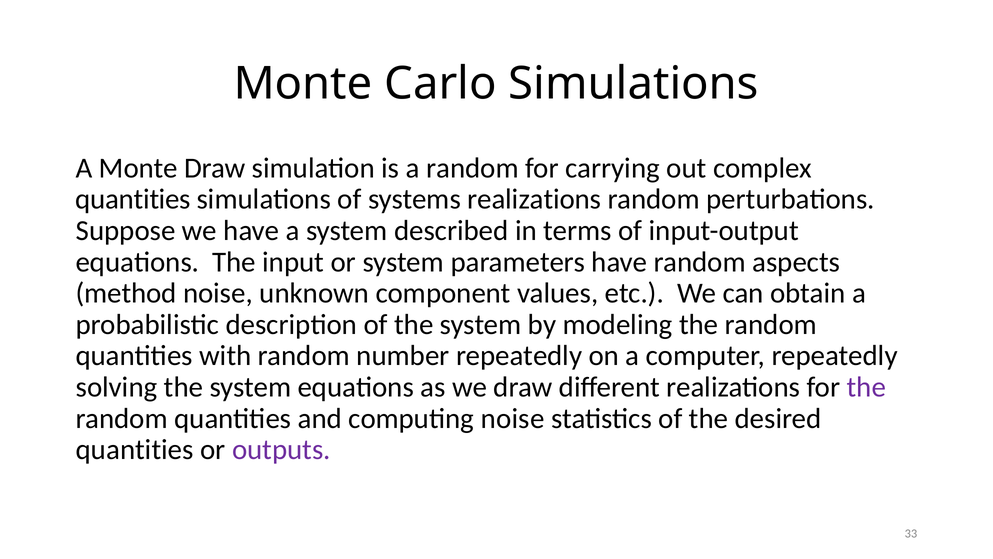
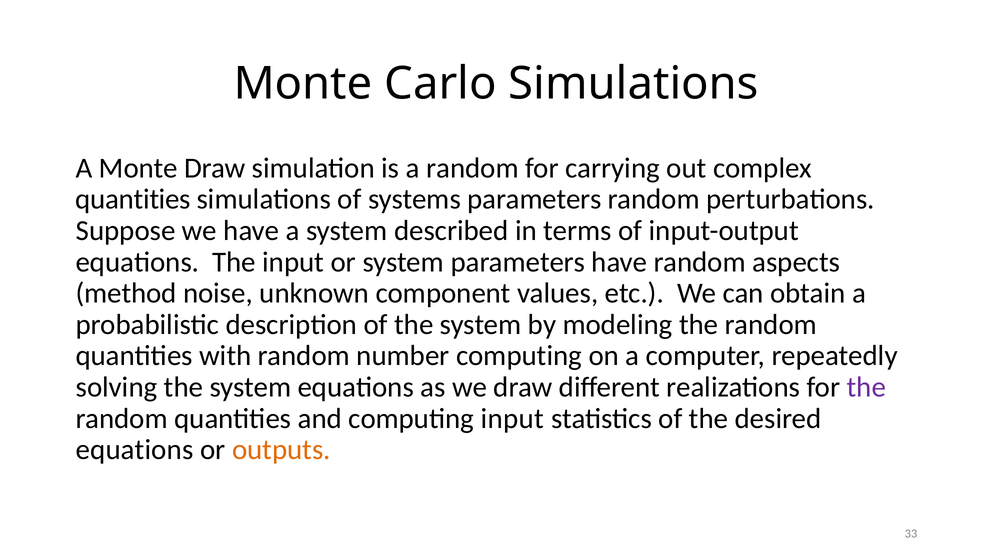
systems realizations: realizations -> parameters
number repeatedly: repeatedly -> computing
computing noise: noise -> input
quantities at (135, 449): quantities -> equations
outputs colour: purple -> orange
